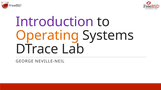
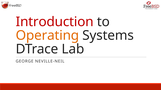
Introduction colour: purple -> red
